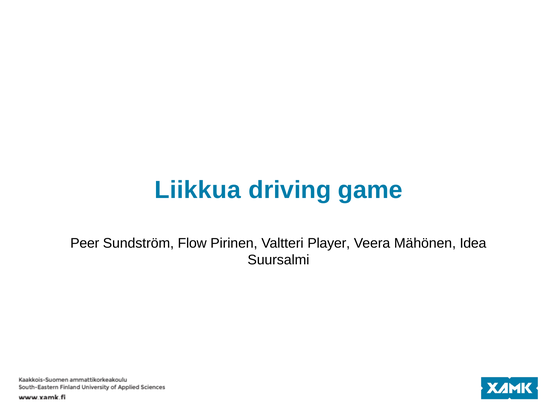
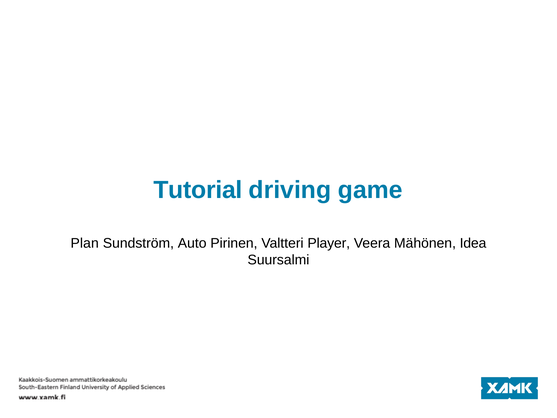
Liikkua: Liikkua -> Tutorial
Peer: Peer -> Plan
Flow: Flow -> Auto
